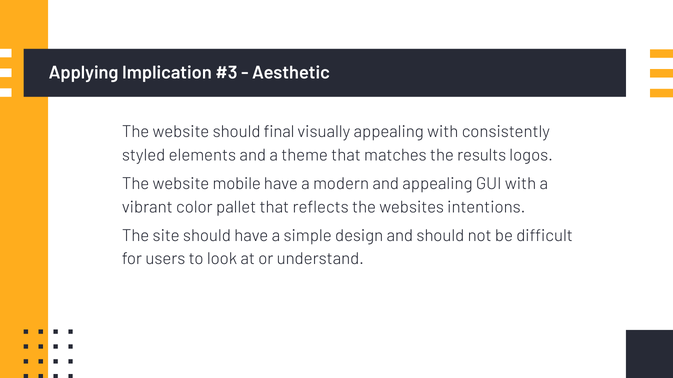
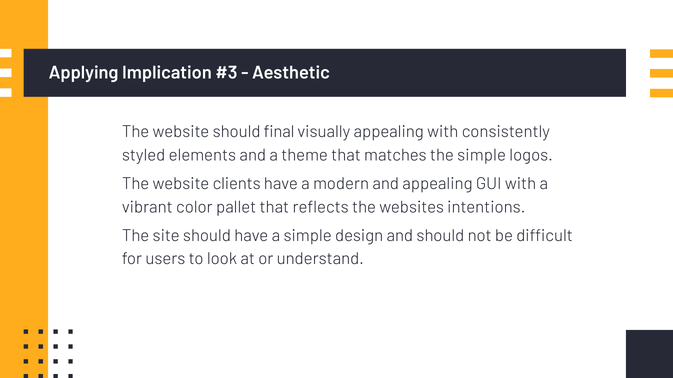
the results: results -> simple
mobile: mobile -> clients
